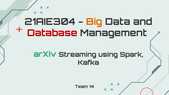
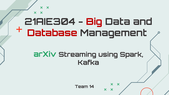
Big colour: orange -> red
